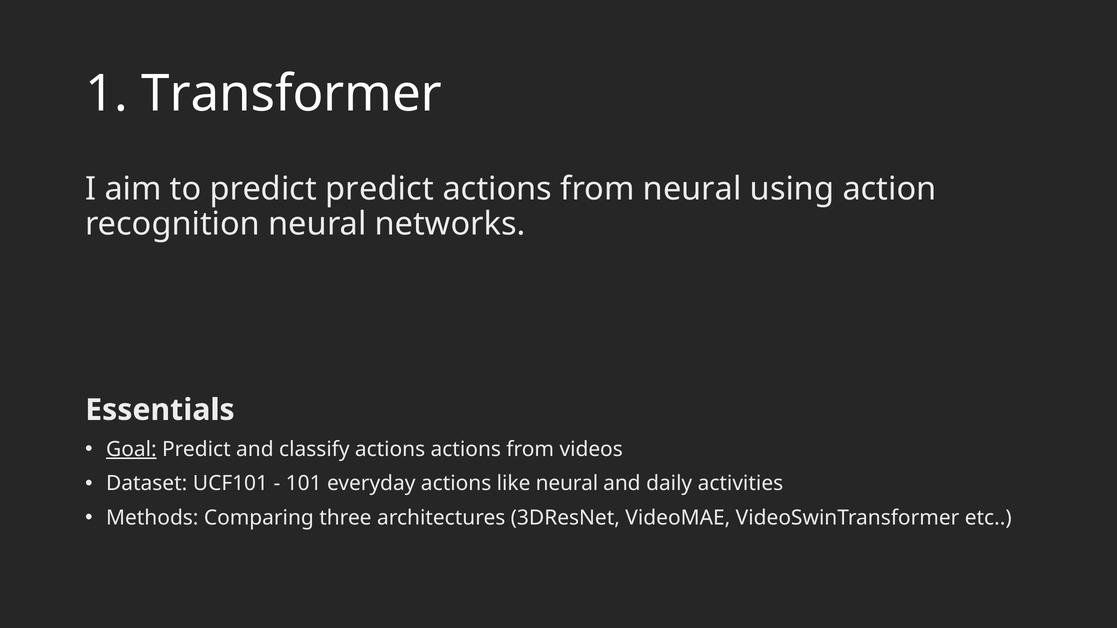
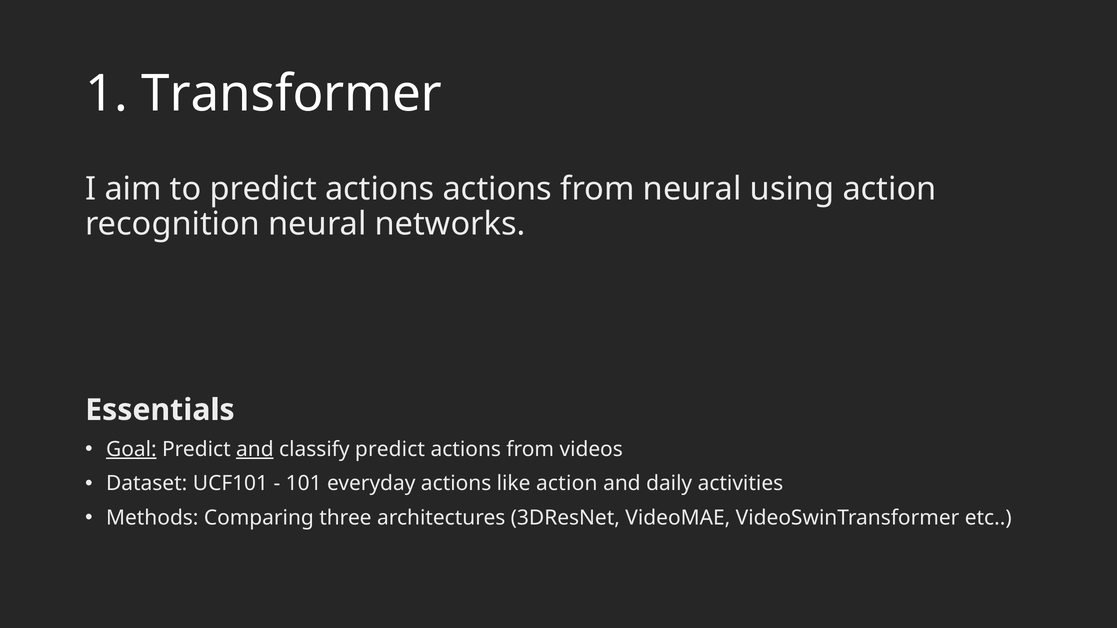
to predict predict: predict -> actions
and at (255, 449) underline: none -> present
classify actions: actions -> predict
like neural: neural -> action
